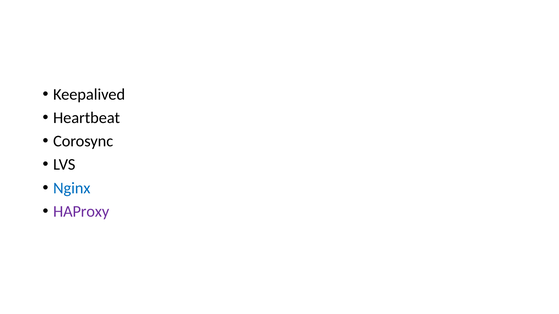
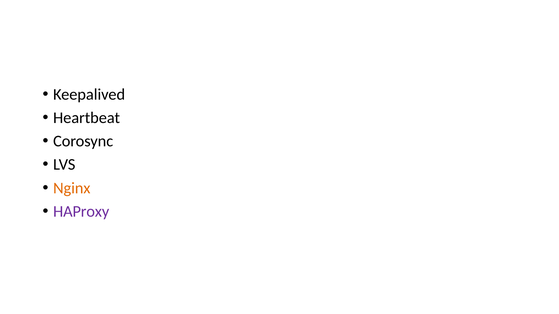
Nginx colour: blue -> orange
